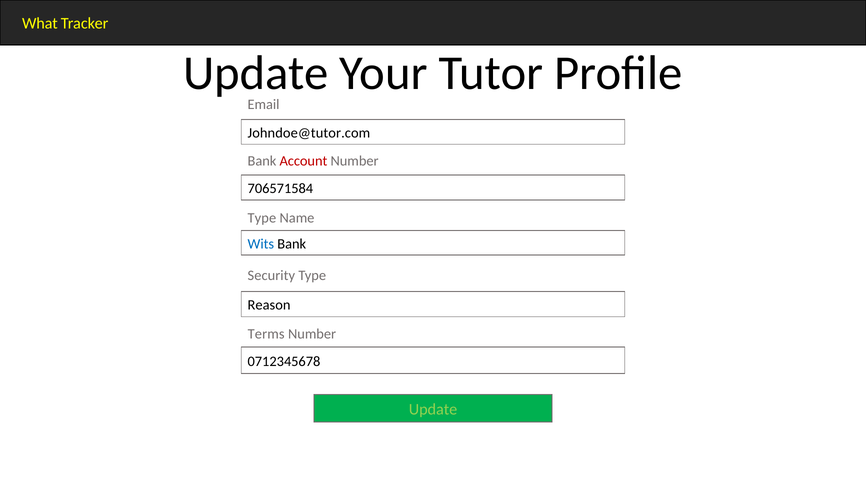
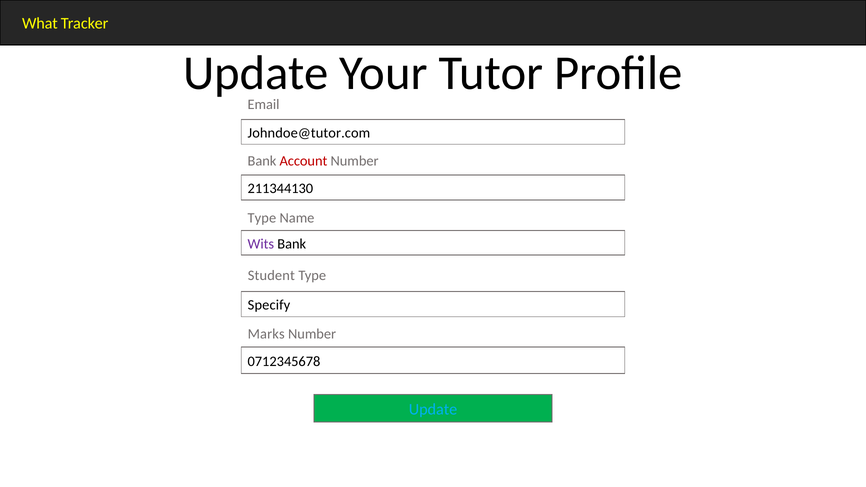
706571584: 706571584 -> 211344130
Wits colour: blue -> purple
Security: Security -> Student
Reason: Reason -> Specify
Terms: Terms -> Marks
Update at (433, 409) colour: light green -> light blue
